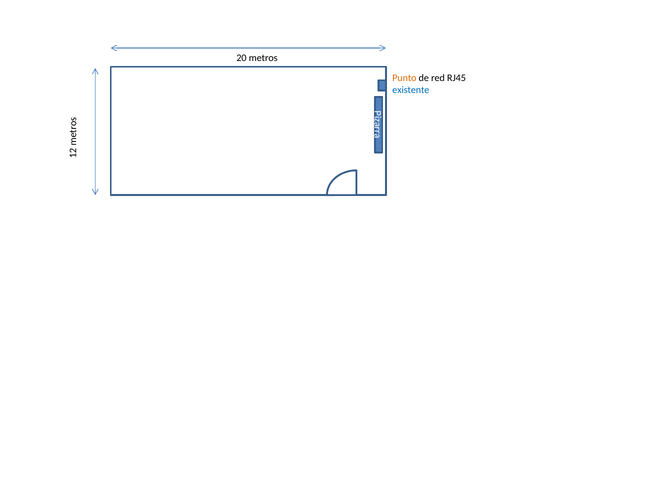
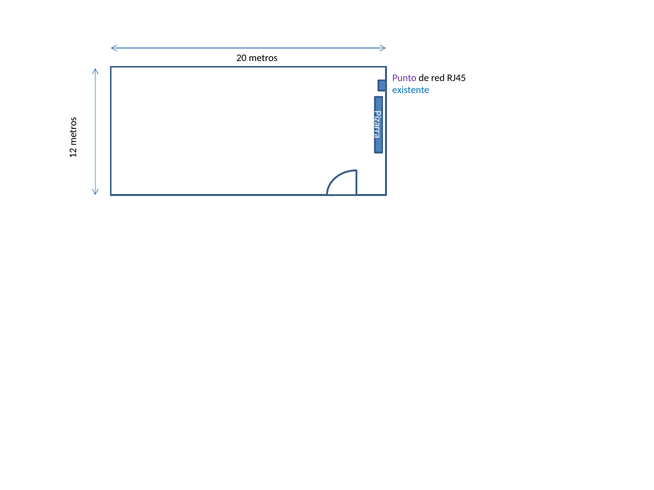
Punto colour: orange -> purple
